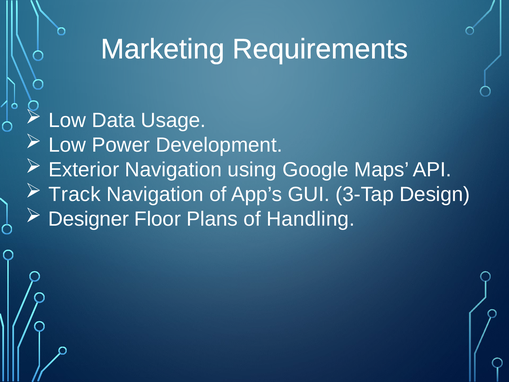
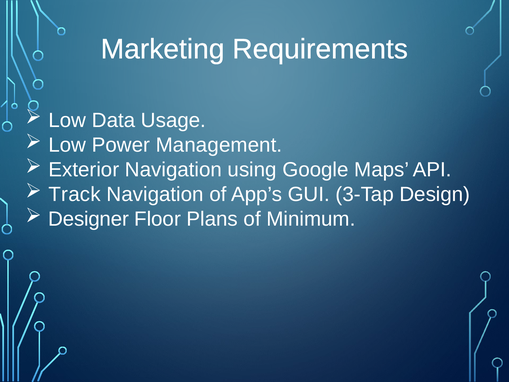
Development: Development -> Management
Handling: Handling -> Minimum
